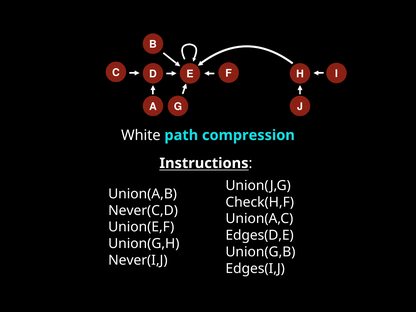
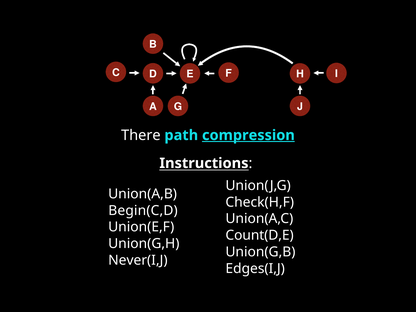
White: White -> There
compression underline: none -> present
Never(C,D: Never(C,D -> Begin(C,D
Edges(D,E: Edges(D,E -> Count(D,E
